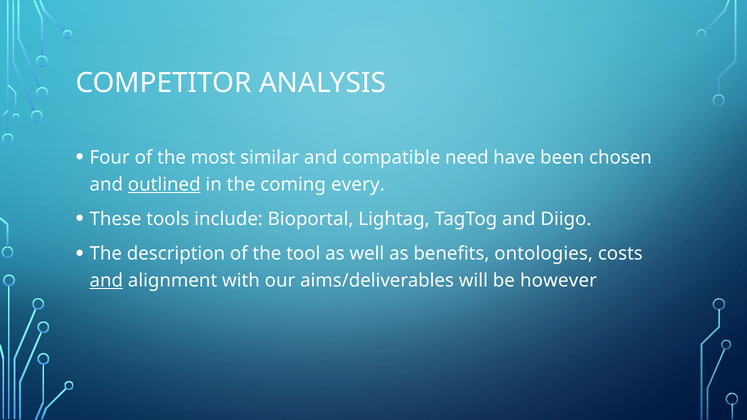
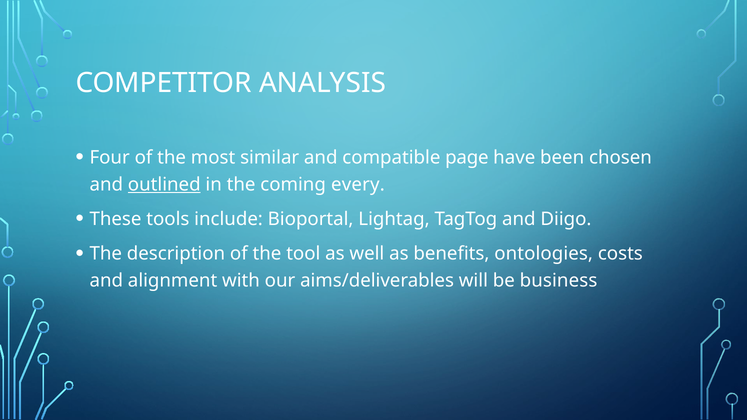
need: need -> page
and at (106, 281) underline: present -> none
however: however -> business
